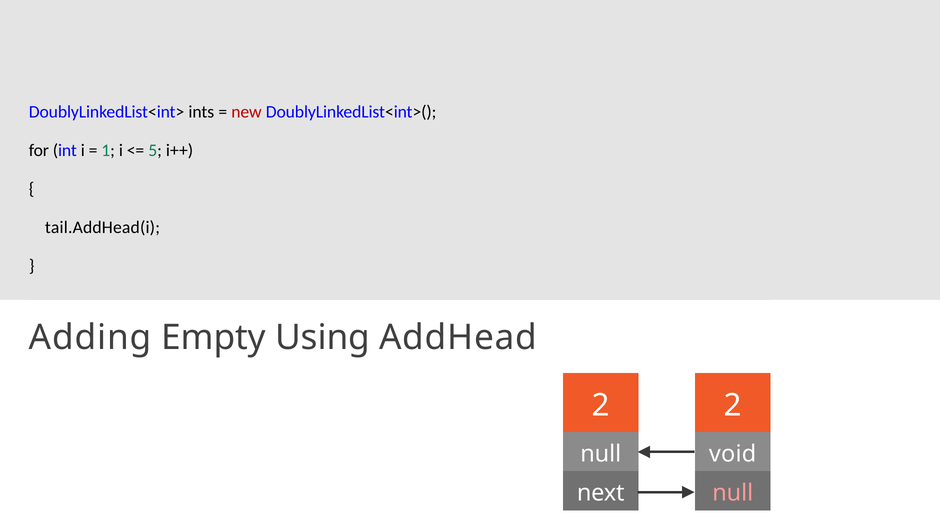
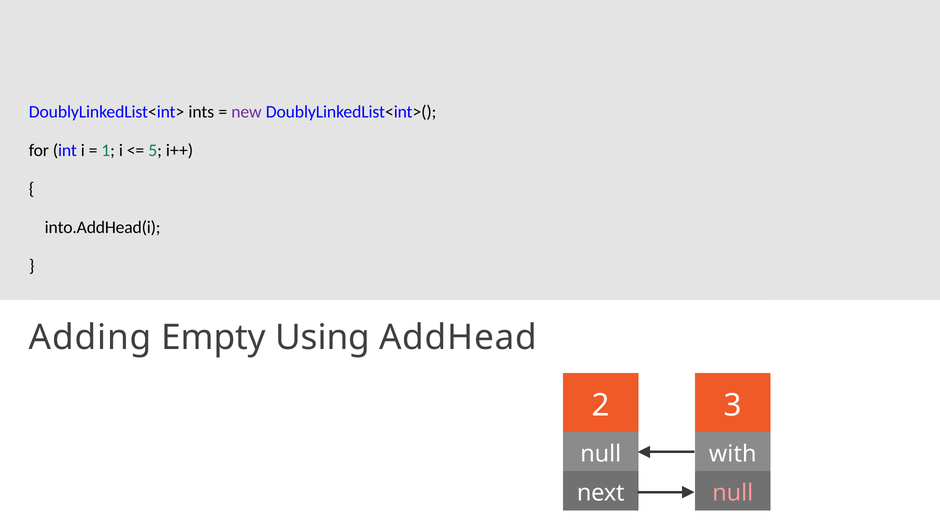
new colour: red -> purple
tail.AddHead(i: tail.AddHead(i -> into.AddHead(i
2 2: 2 -> 3
void: void -> with
